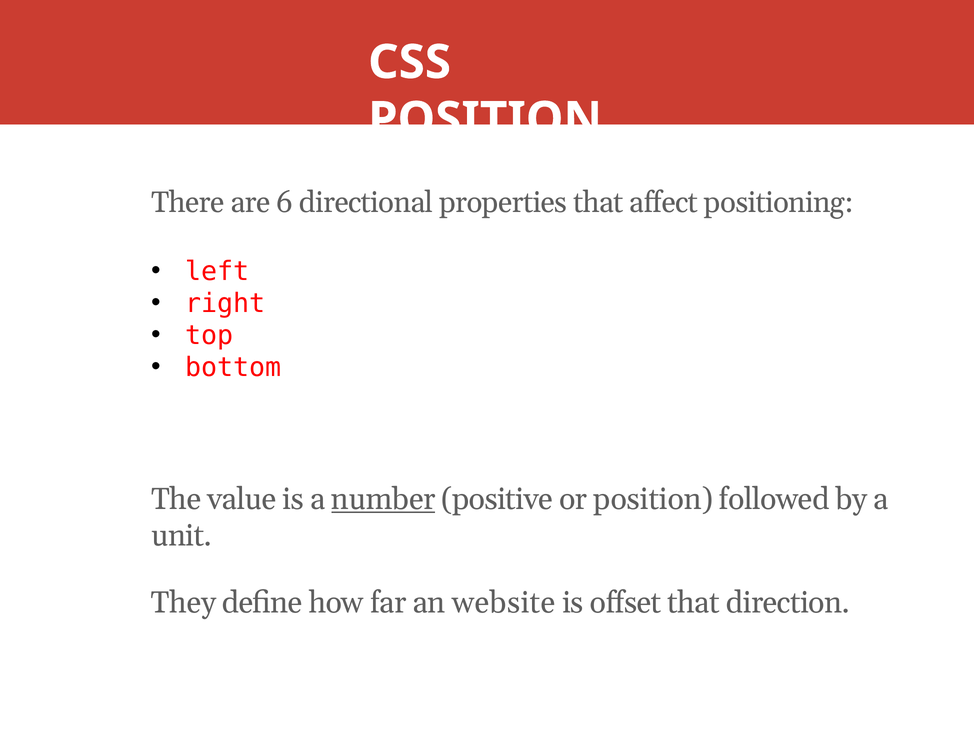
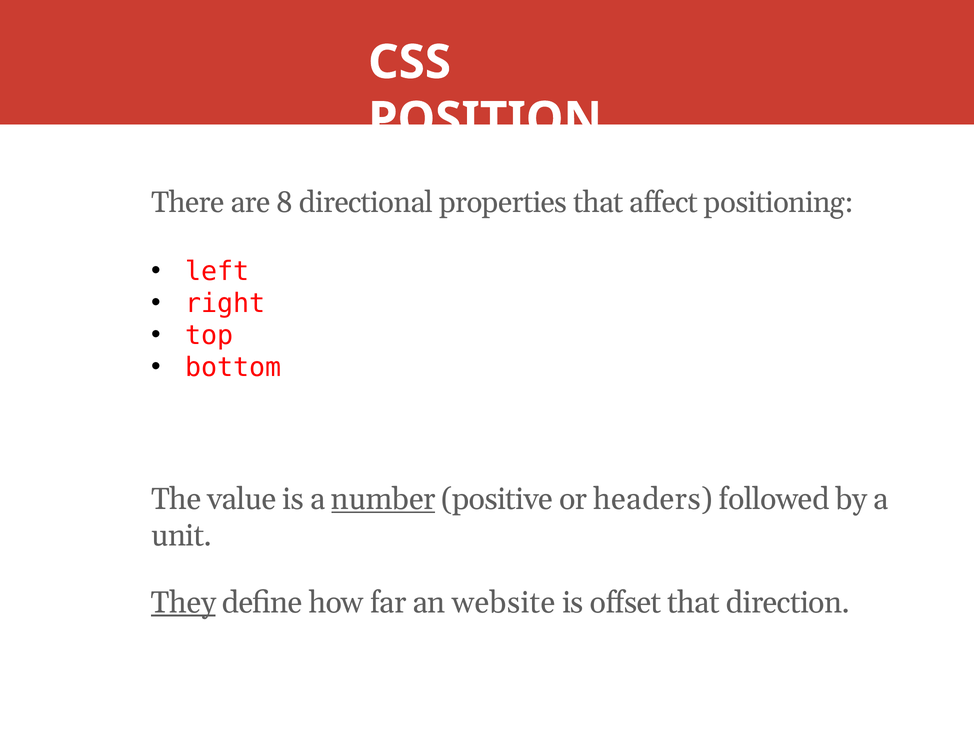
6: 6 -> 8
or position: position -> headers
They underline: none -> present
